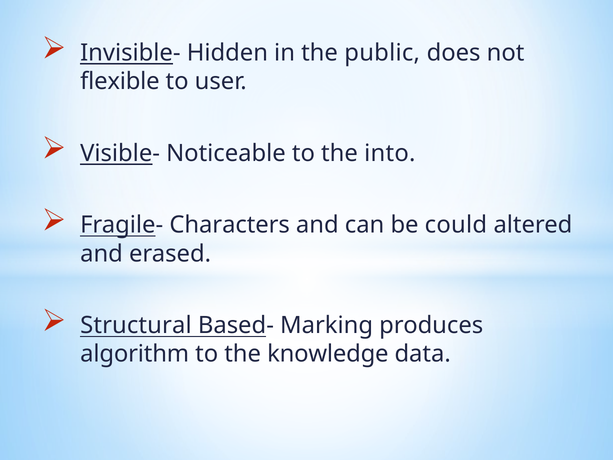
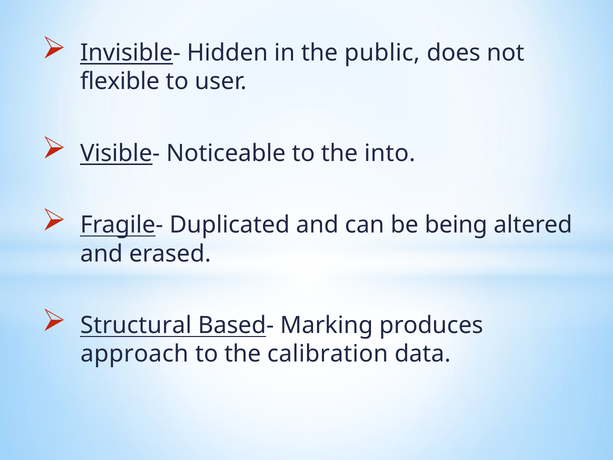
Characters: Characters -> Duplicated
could: could -> being
algorithm: algorithm -> approach
knowledge: knowledge -> calibration
